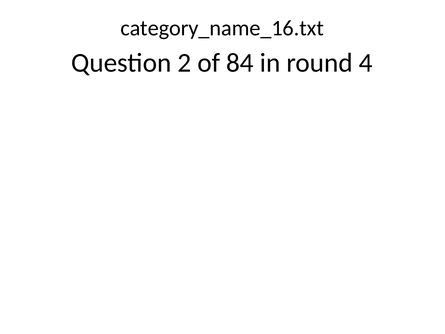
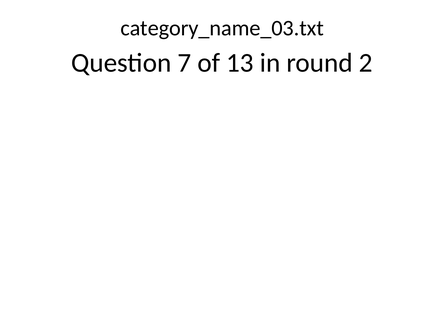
category_name_16.txt: category_name_16.txt -> category_name_03.txt
2: 2 -> 7
84: 84 -> 13
4: 4 -> 2
